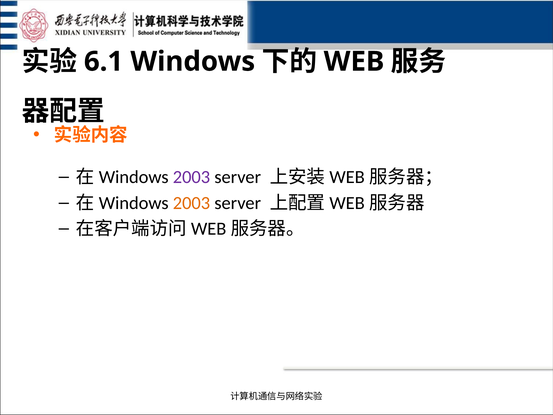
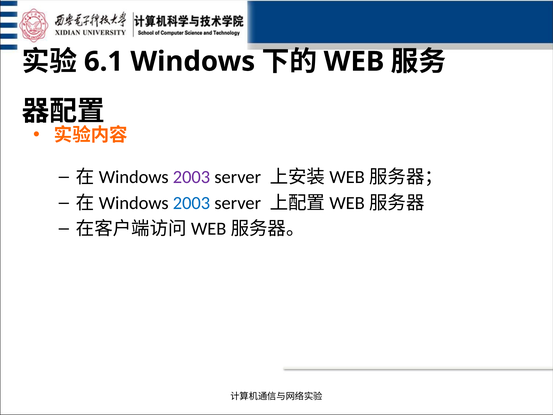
2003 at (191, 203) colour: orange -> blue
